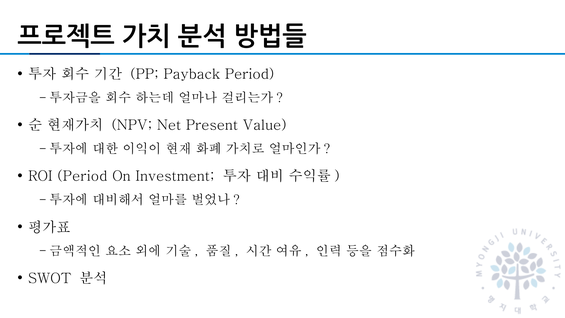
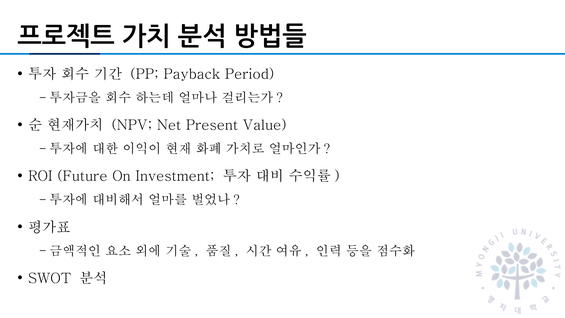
ROI Period: Period -> Future
